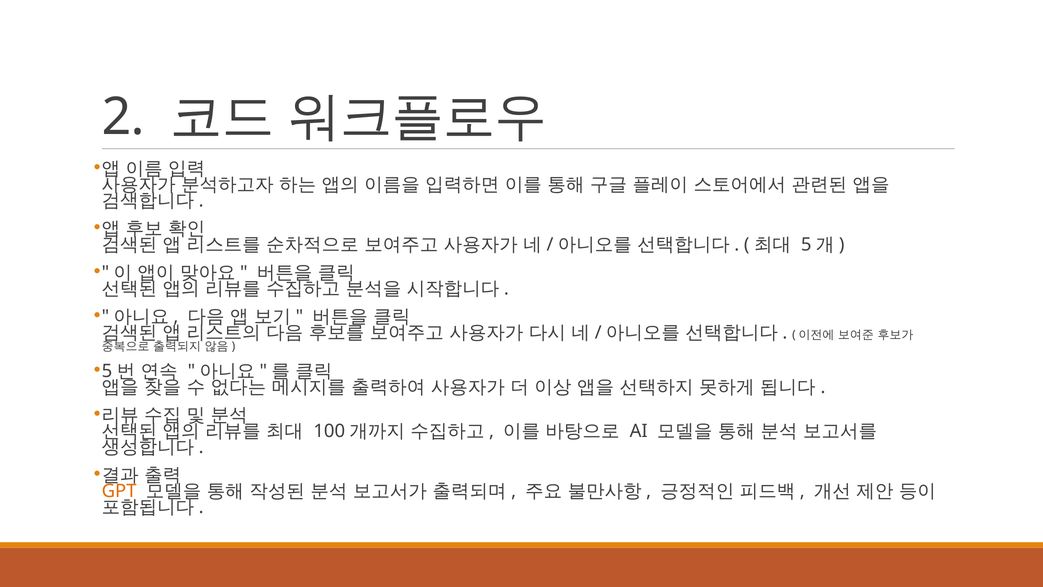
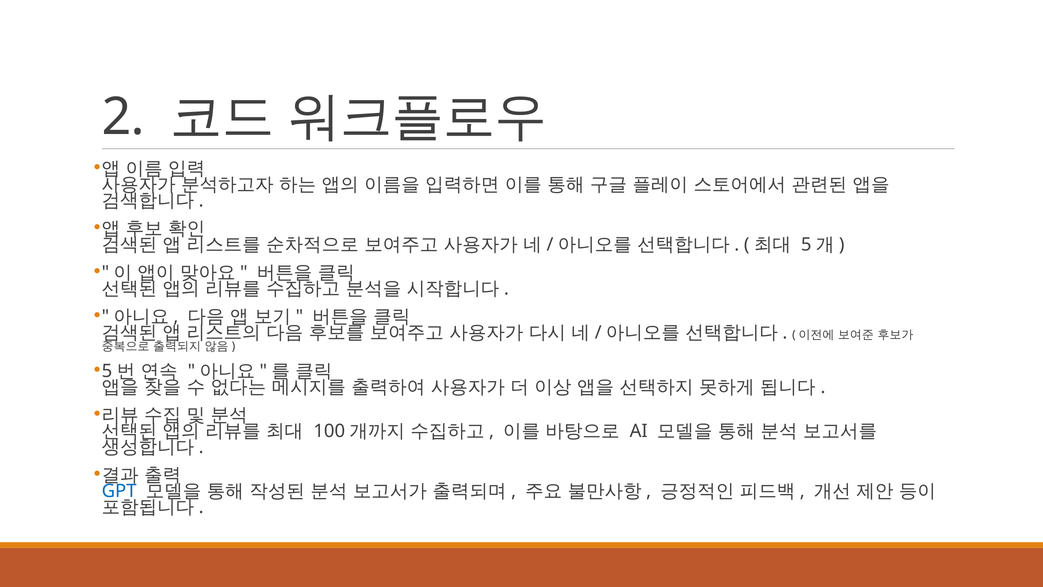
GPT colour: orange -> blue
